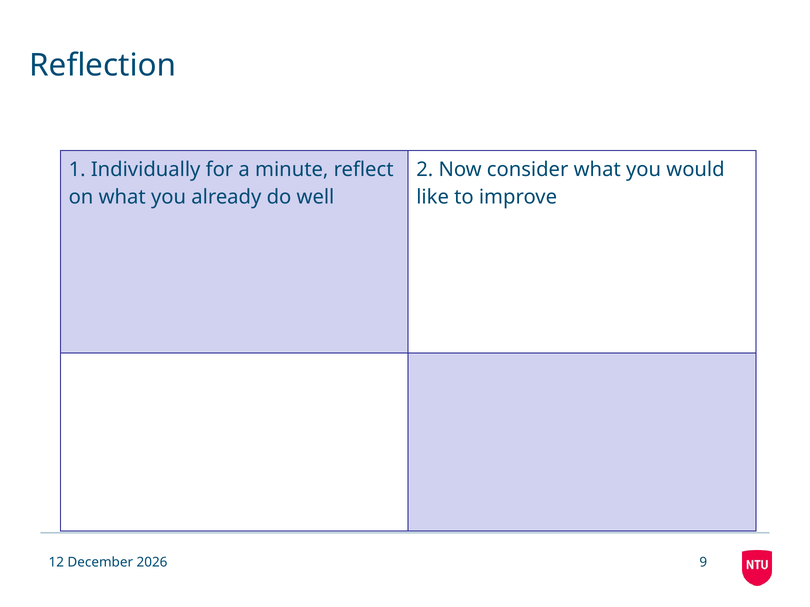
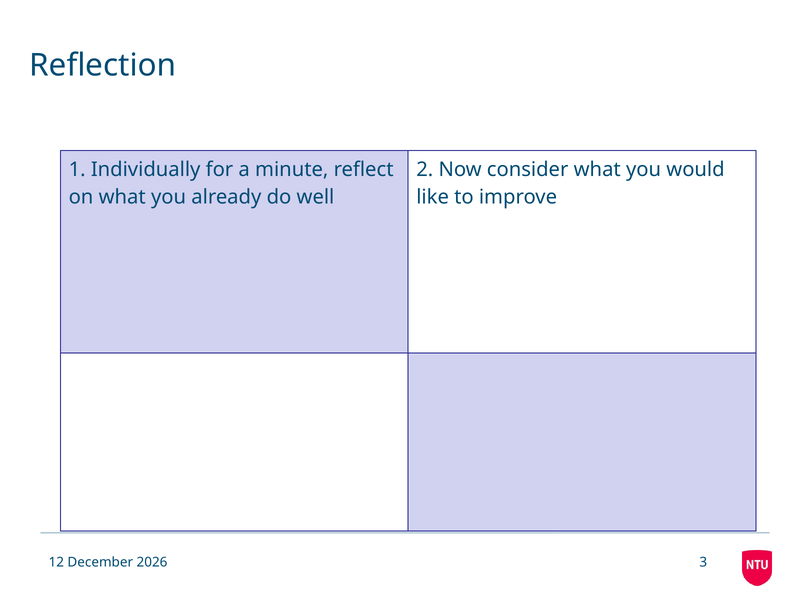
9: 9 -> 3
